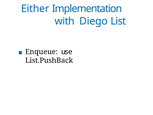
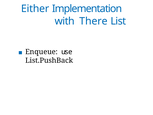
Diego: Diego -> There
